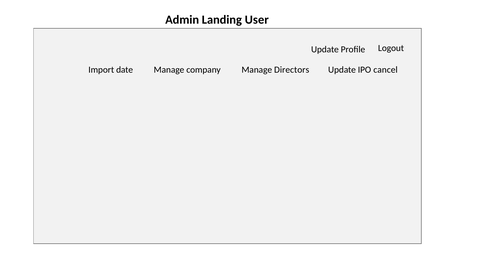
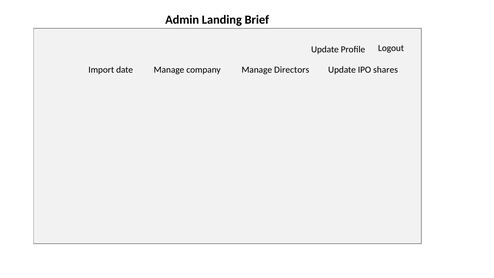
User: User -> Brief
cancel: cancel -> shares
